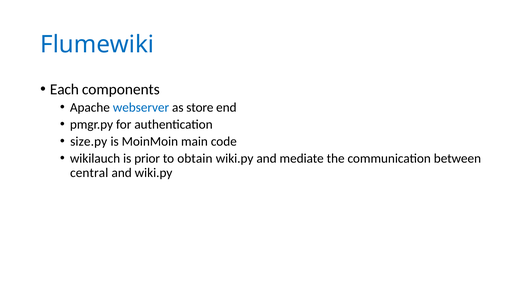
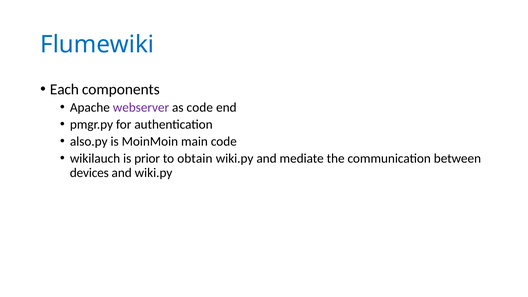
webserver colour: blue -> purple
as store: store -> code
size.py: size.py -> also.py
central: central -> devices
